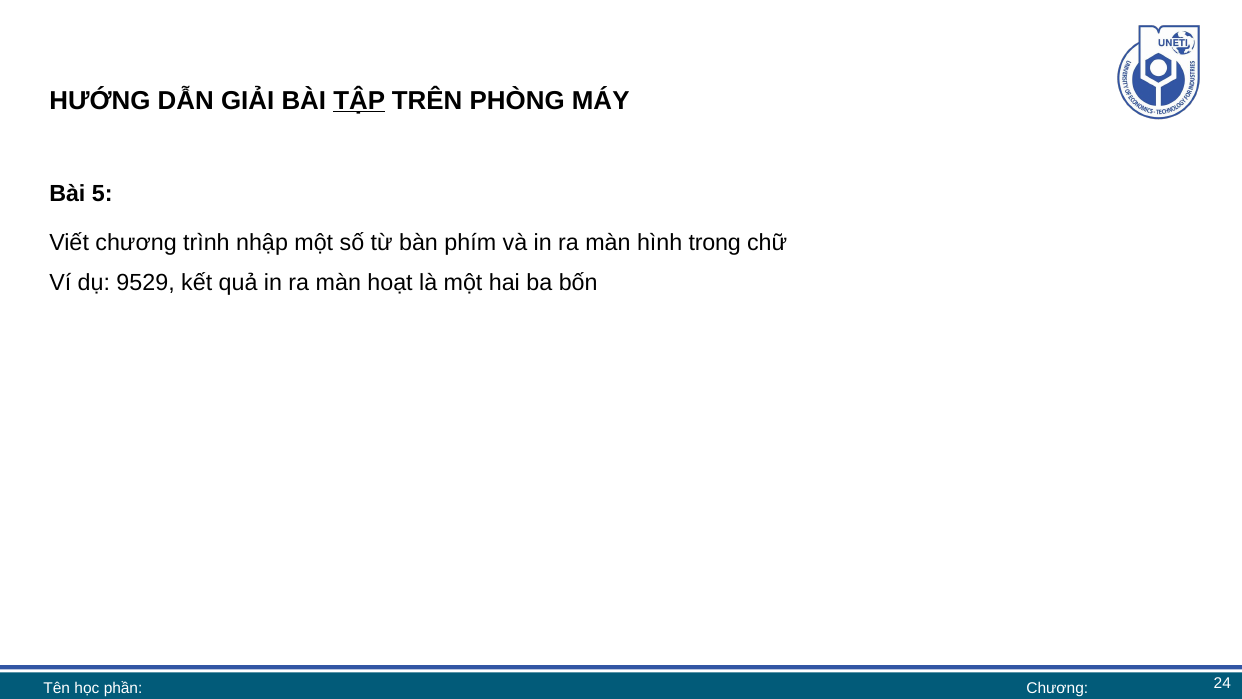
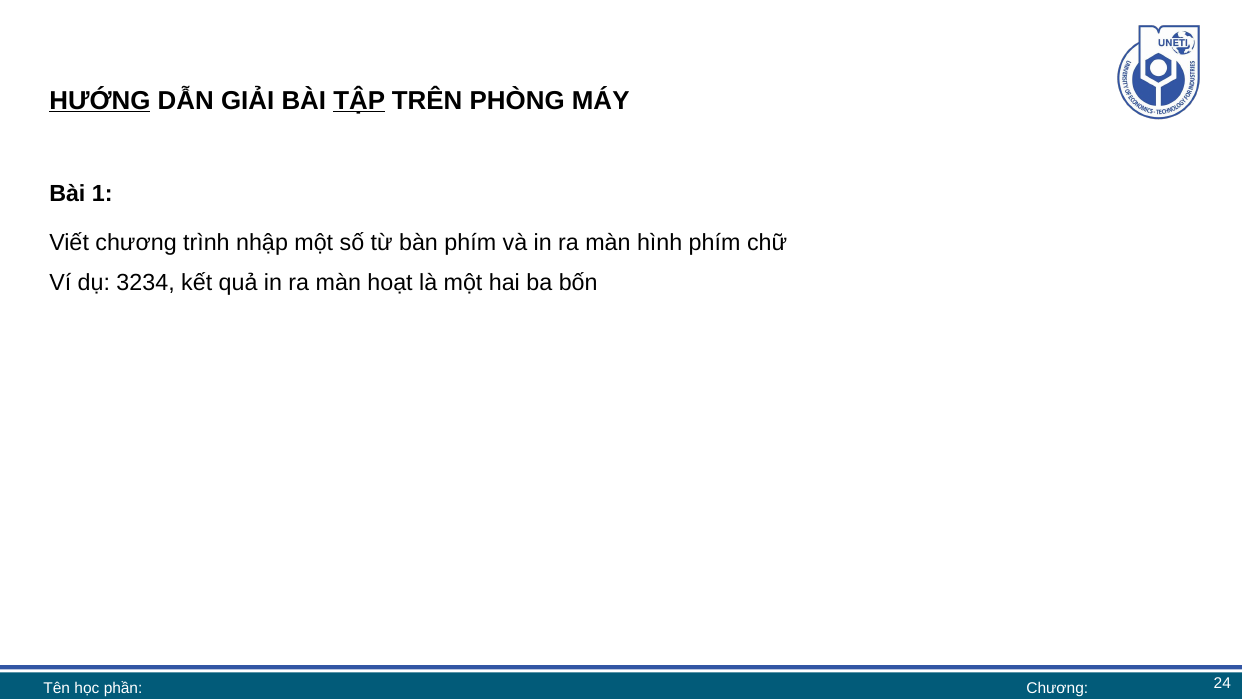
HƯỚNG underline: none -> present
5: 5 -> 1
hình trong: trong -> phím
9529: 9529 -> 3234
